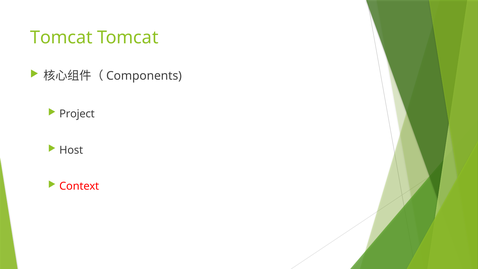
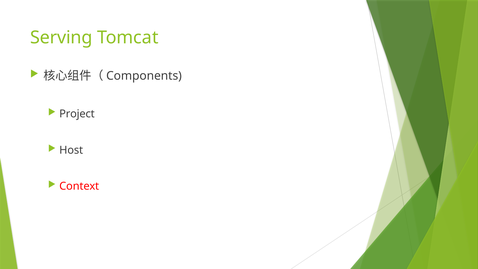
Tomcat at (61, 38): Tomcat -> Serving
